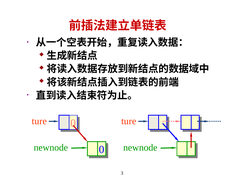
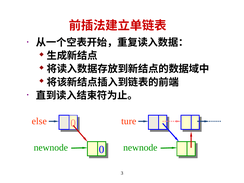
ture at (39, 121): ture -> else
